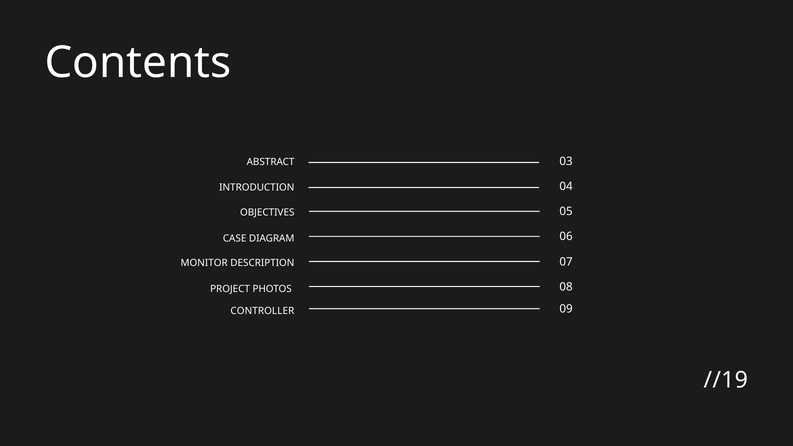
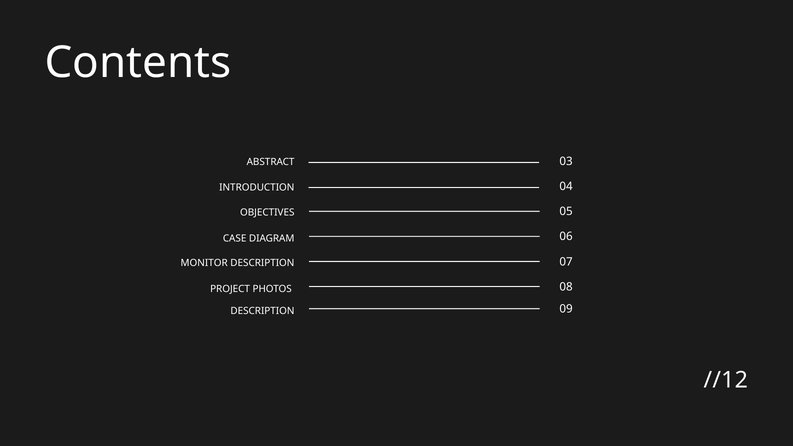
CONTROLLER at (262, 311): CONTROLLER -> DESCRIPTION
//19: //19 -> //12
